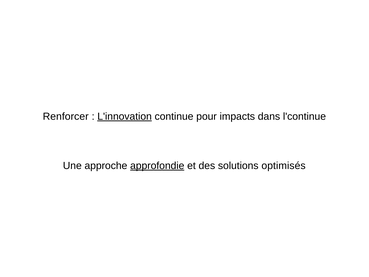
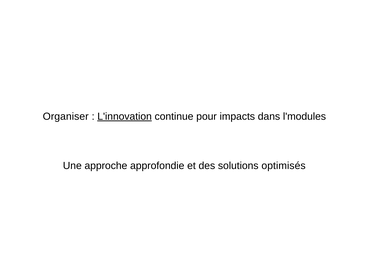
Renforcer: Renforcer -> Organiser
l'continue: l'continue -> l'modules
approfondie underline: present -> none
